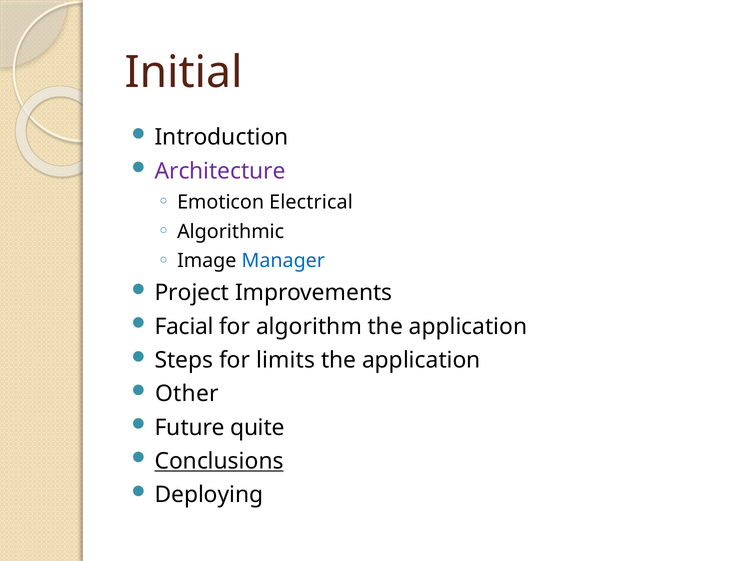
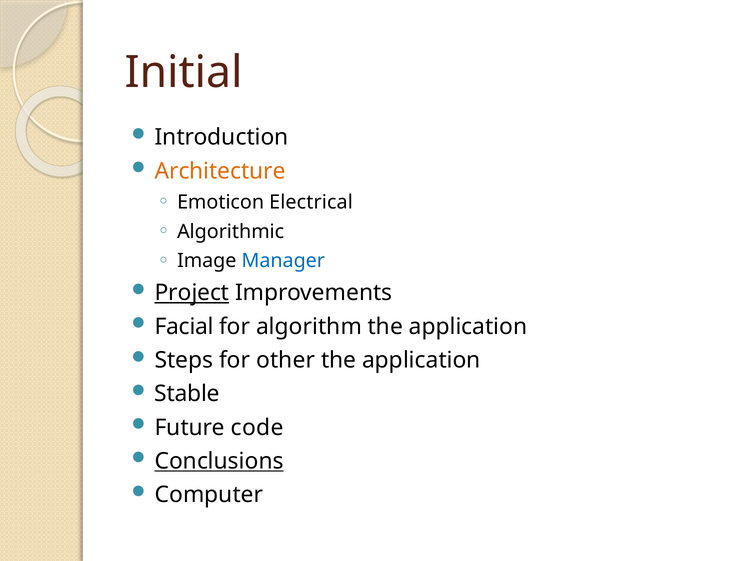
Architecture colour: purple -> orange
Project underline: none -> present
limits: limits -> other
Other: Other -> Stable
quite: quite -> code
Deploying: Deploying -> Computer
